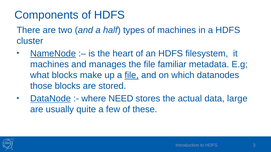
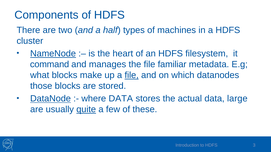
machines at (50, 65): machines -> command
where NEED: NEED -> DATA
quite underline: none -> present
